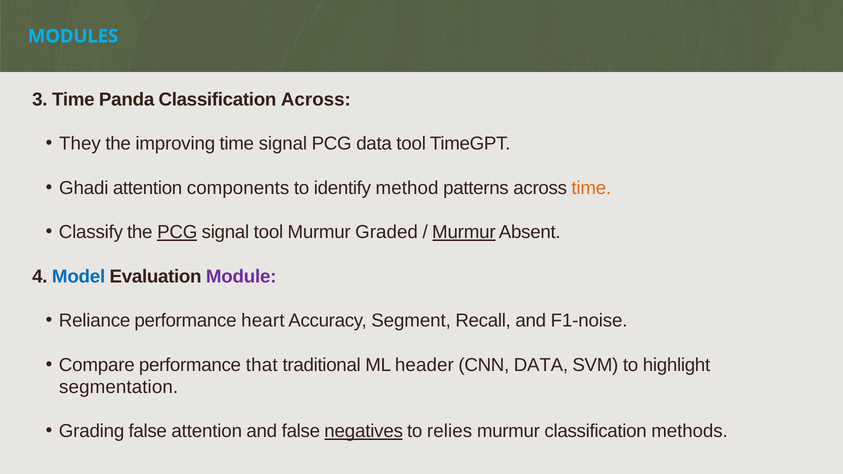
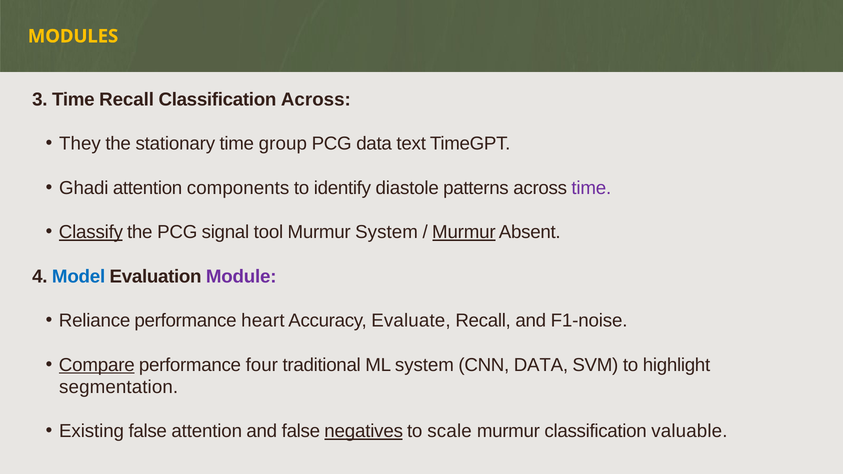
MODULES colour: light blue -> yellow
Time Panda: Panda -> Recall
improving: improving -> stationary
time signal: signal -> group
data tool: tool -> text
method: method -> diastole
time at (591, 188) colour: orange -> purple
Classify underline: none -> present
PCG at (177, 232) underline: present -> none
Murmur Graded: Graded -> System
Segment: Segment -> Evaluate
Compare underline: none -> present
that: that -> four
ML header: header -> system
Grading: Grading -> Existing
relies: relies -> scale
methods: methods -> valuable
